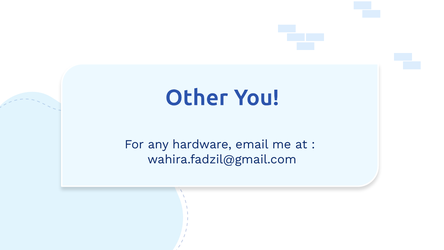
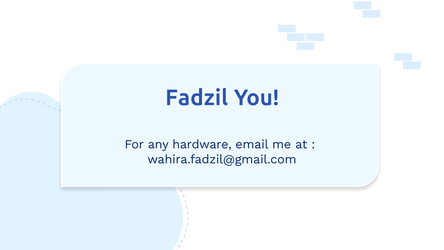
Other: Other -> Fadzil
